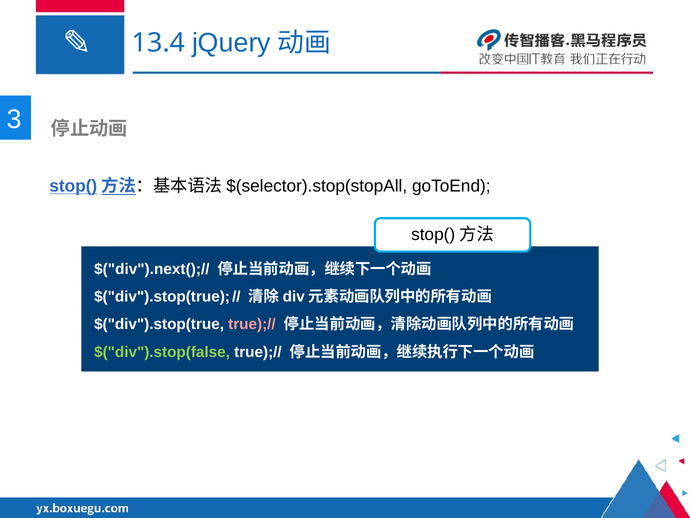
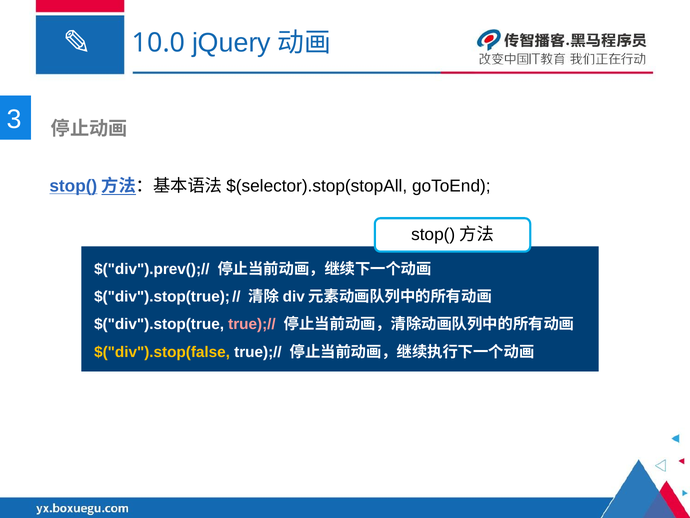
13.4: 13.4 -> 10.0
$("div").next();//: $("div").next();// -> $("div").prev();//
$("div").stop(false colour: light green -> yellow
